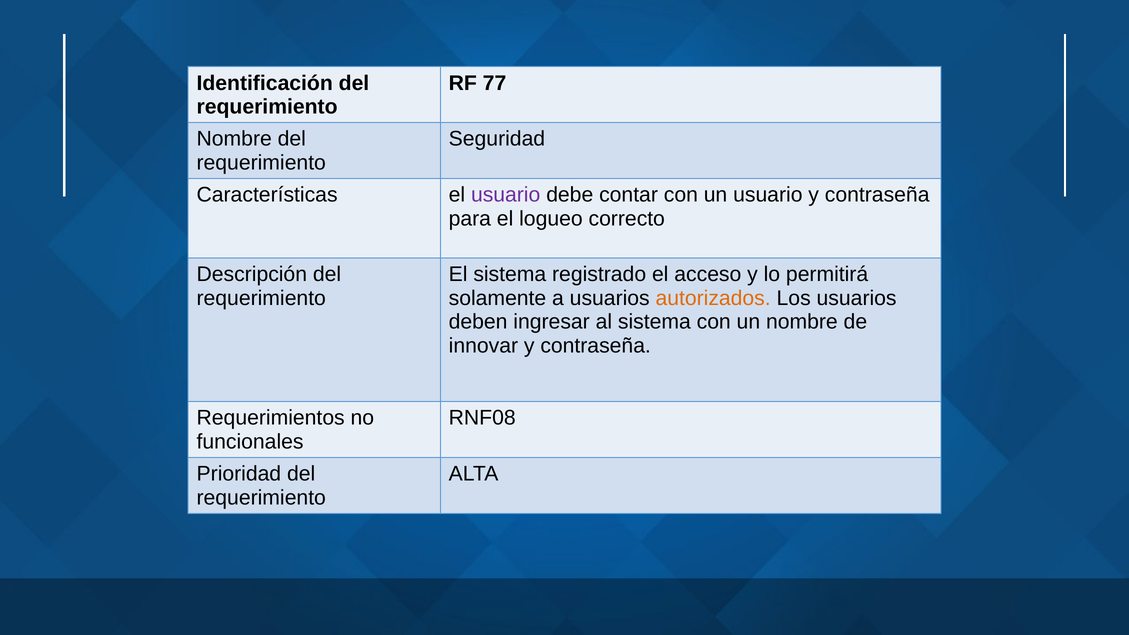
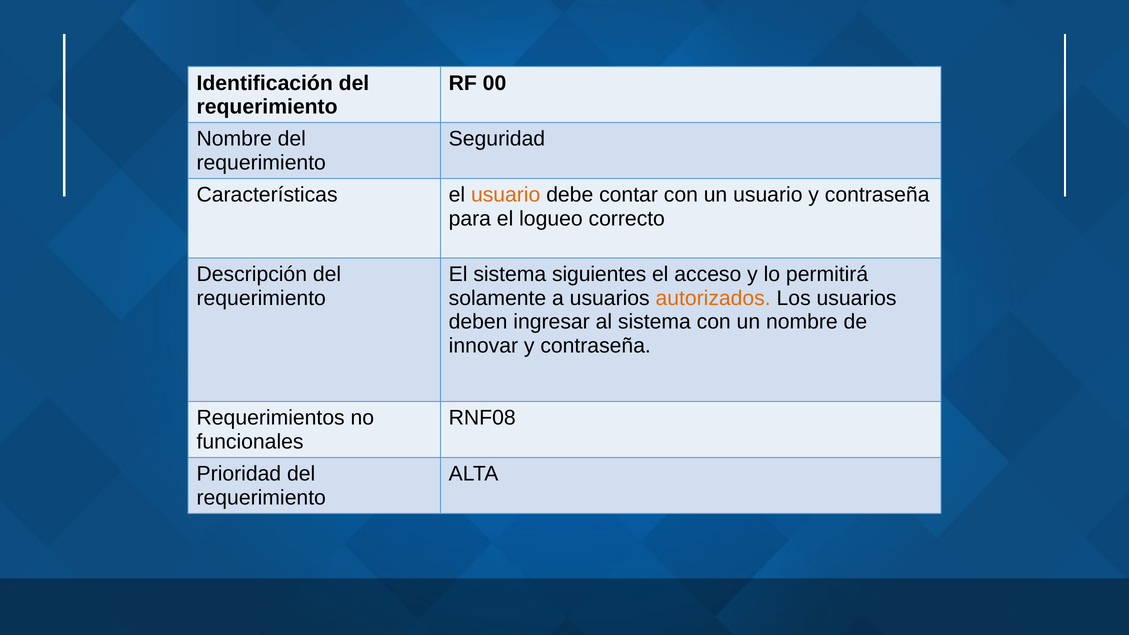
77: 77 -> 00
usuario at (506, 195) colour: purple -> orange
registrado: registrado -> siguientes
